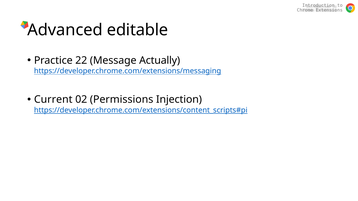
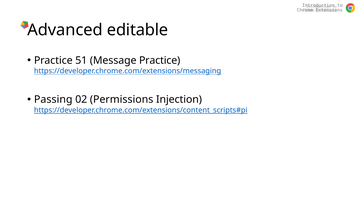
22: 22 -> 51
Message Actually: Actually -> Practice
Current: Current -> Passing
